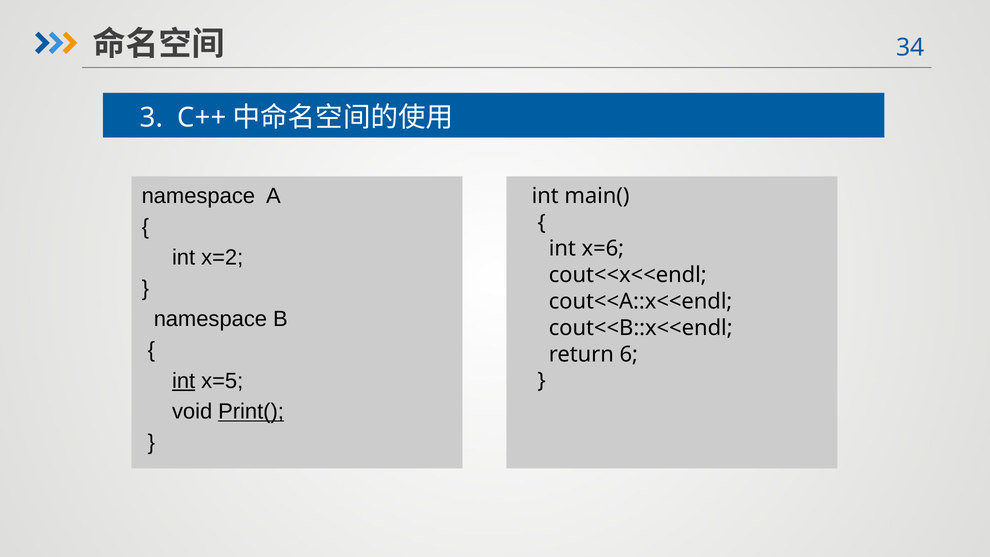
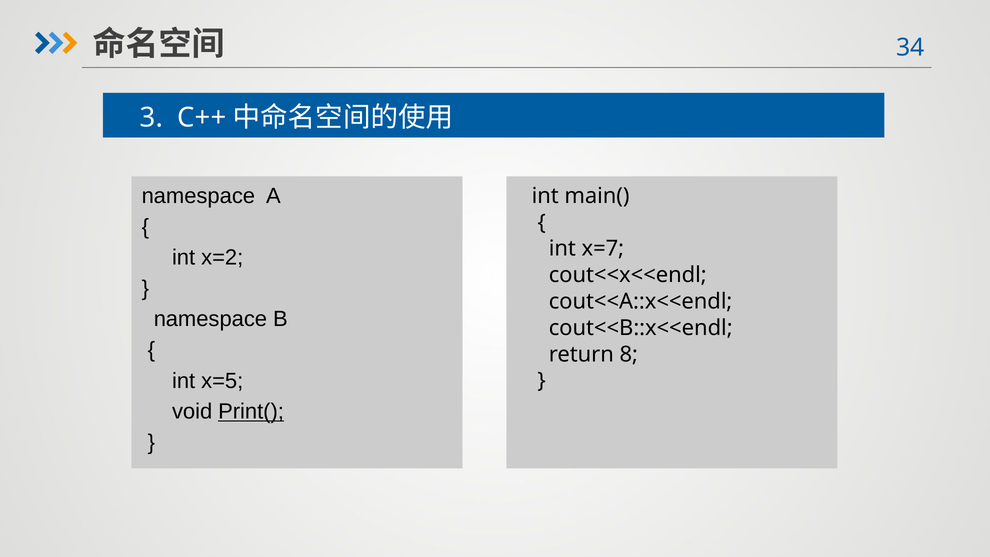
x=6: x=6 -> x=7
6: 6 -> 8
int at (184, 381) underline: present -> none
